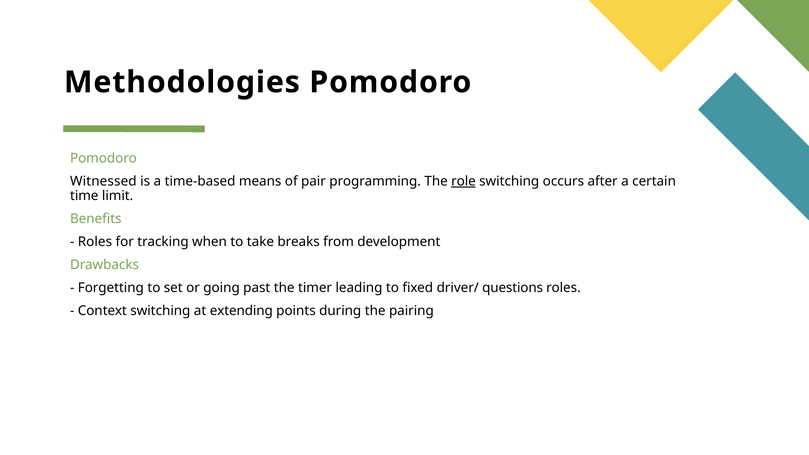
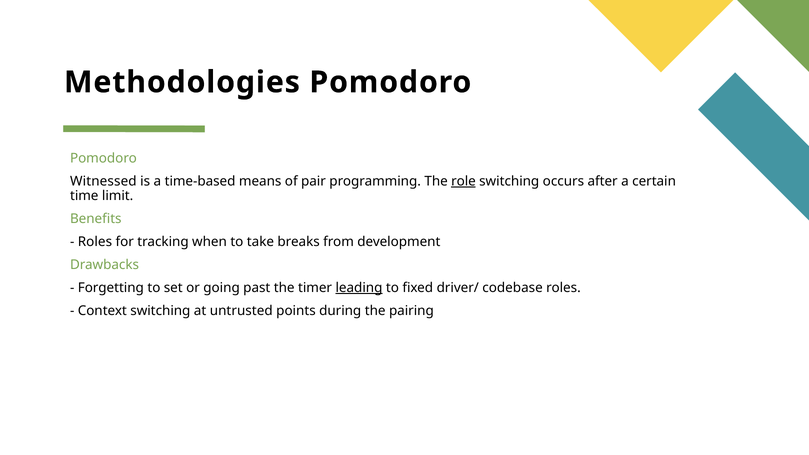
leading underline: none -> present
questions: questions -> codebase
extending: extending -> untrusted
